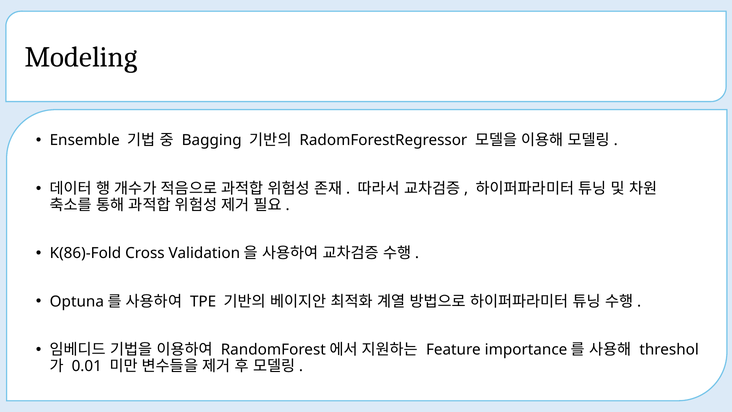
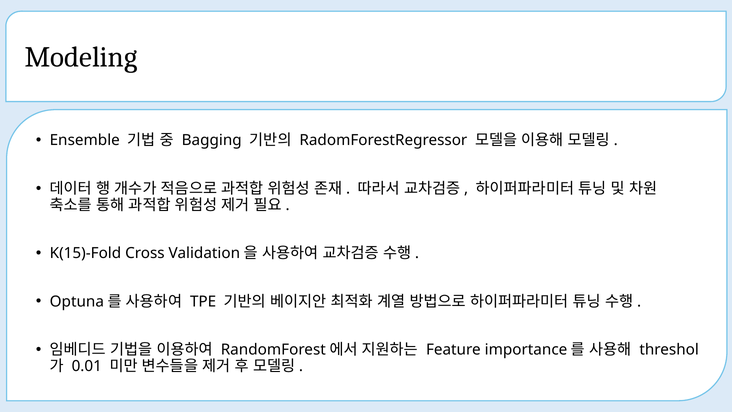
K(86)-Fold: K(86)-Fold -> K(15)-Fold
